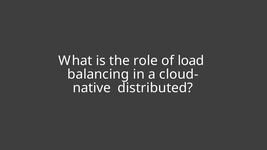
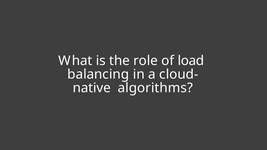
distributed: distributed -> algorithms
